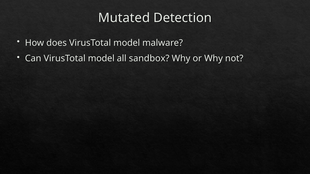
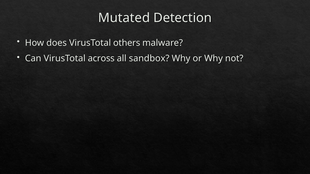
does VirusTotal model: model -> others
Can VirusTotal model: model -> across
